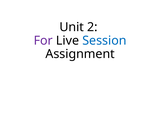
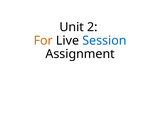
For colour: purple -> orange
